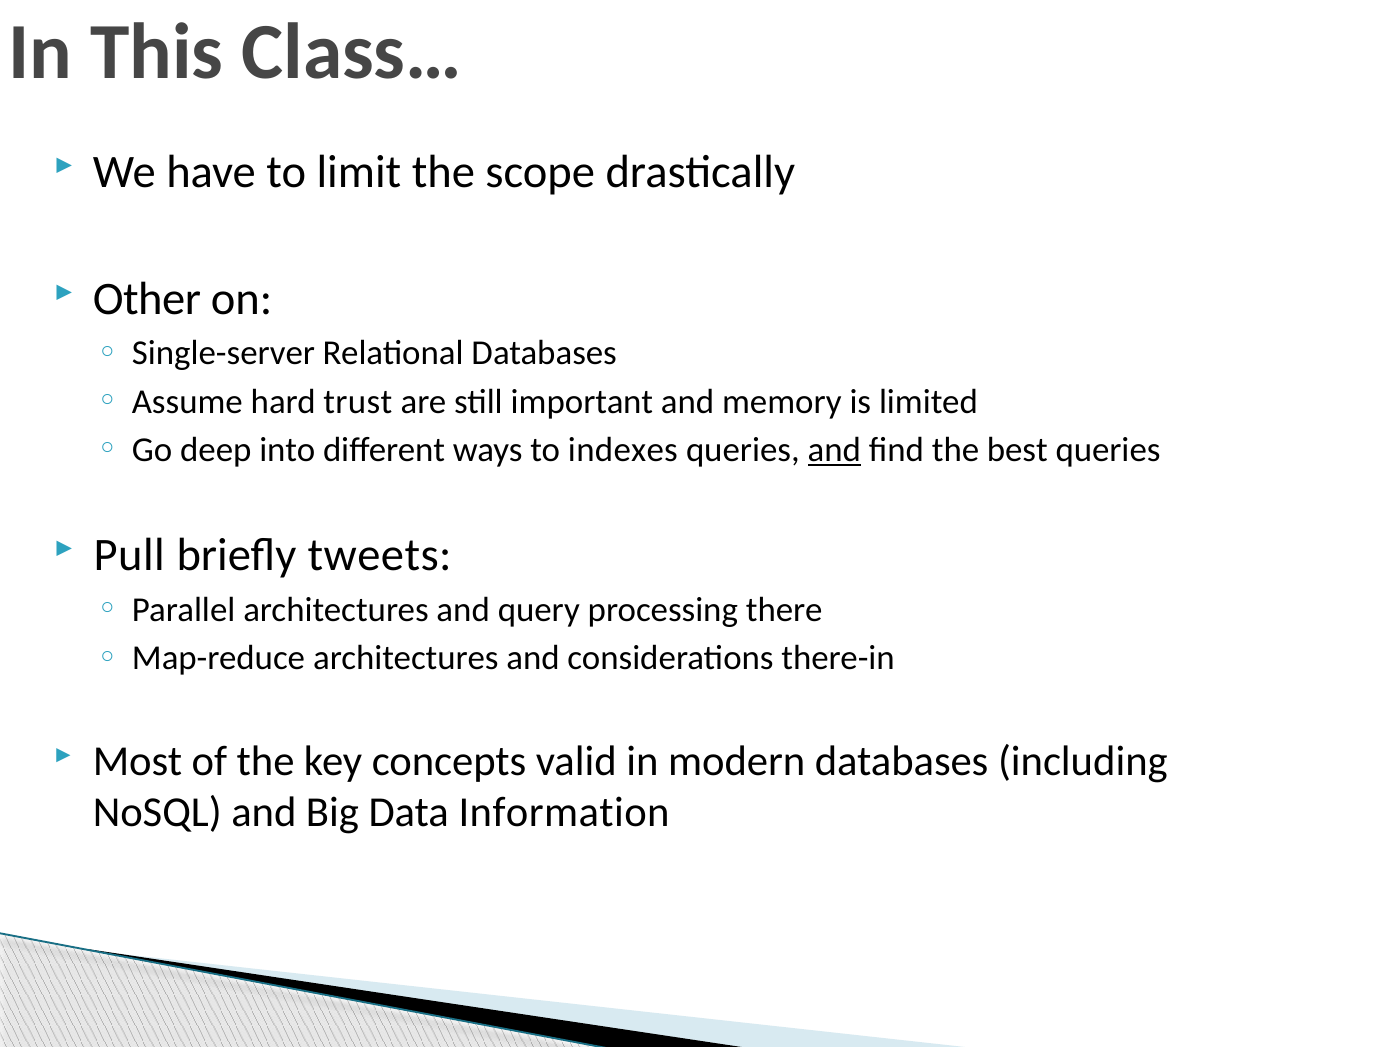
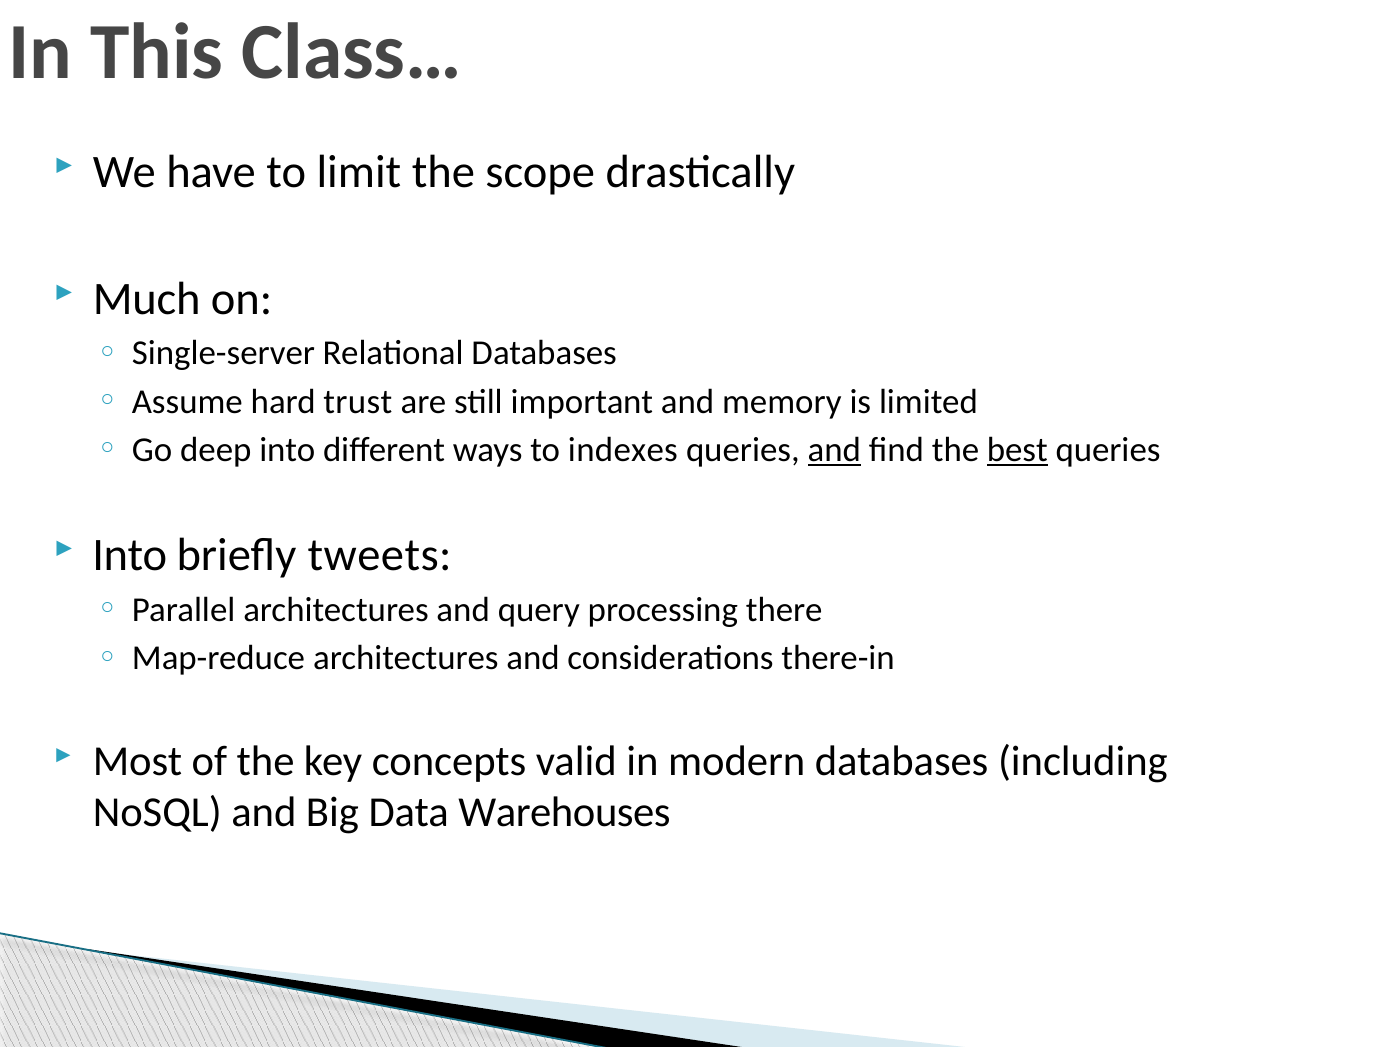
Other: Other -> Much
best underline: none -> present
Pull at (129, 556): Pull -> Into
Information: Information -> Warehouses
